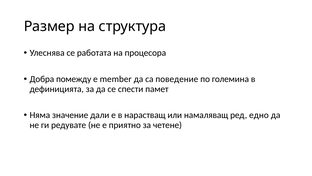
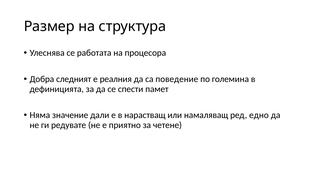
помежду: помежду -> следният
member: member -> реалния
